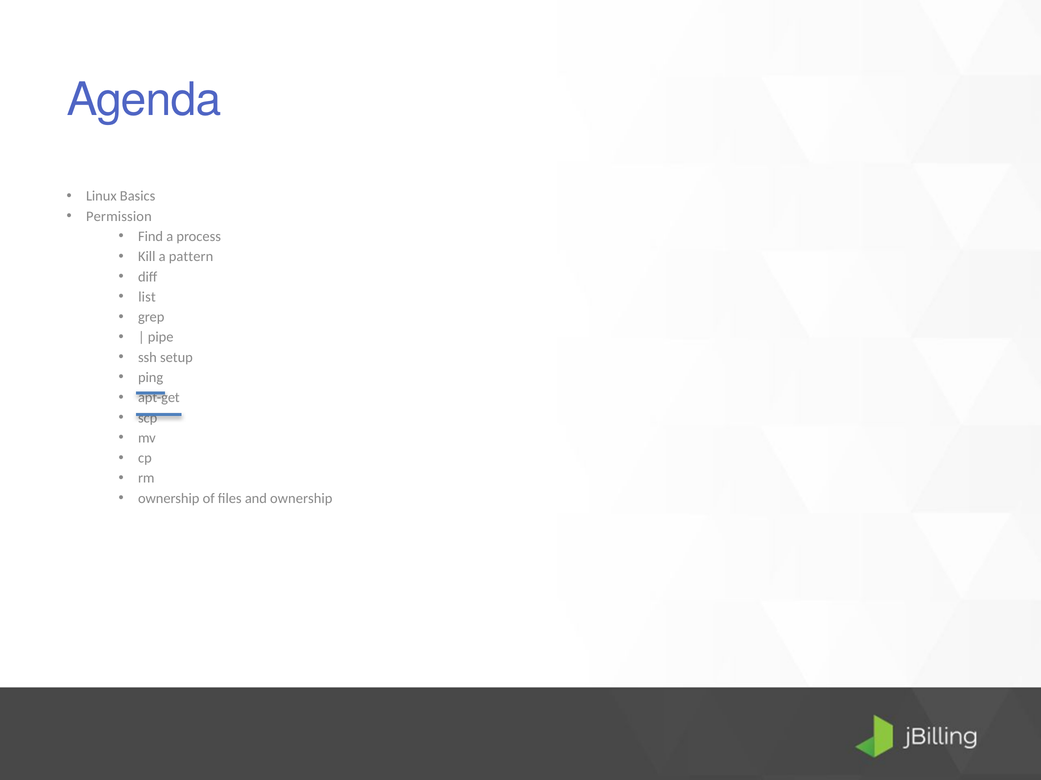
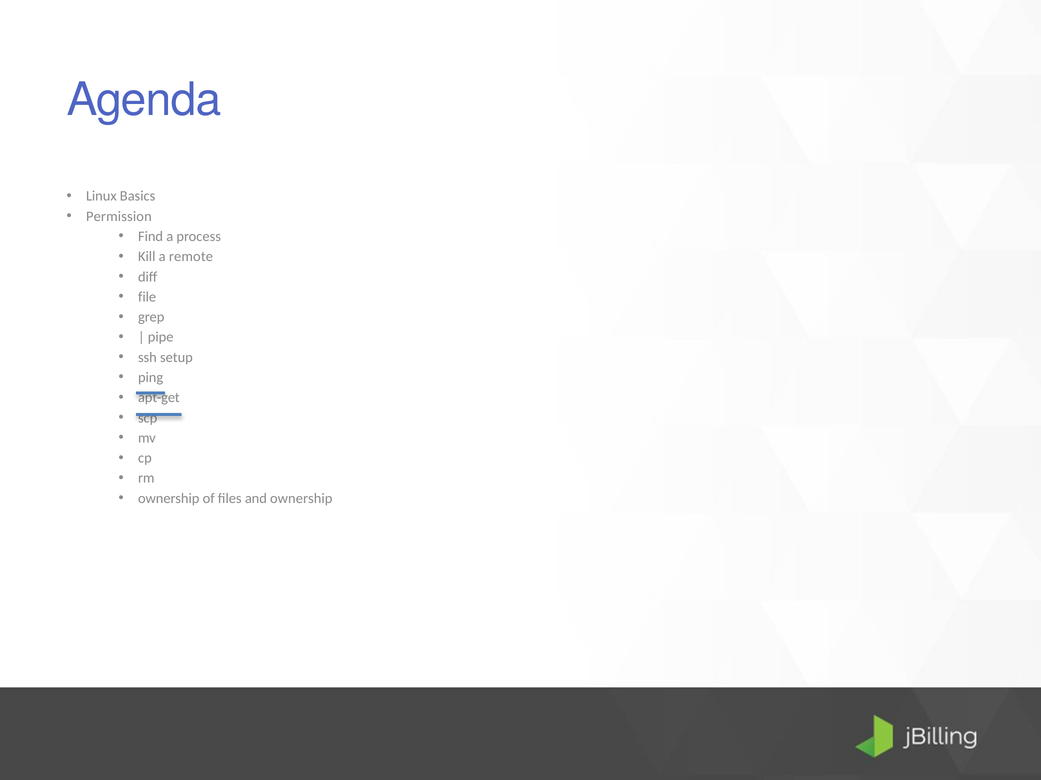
pattern: pattern -> remote
list: list -> file
